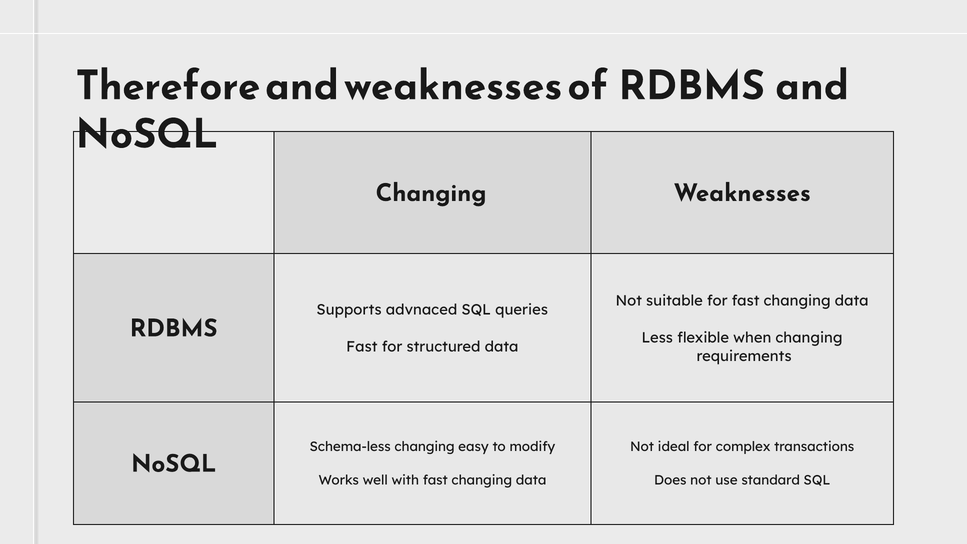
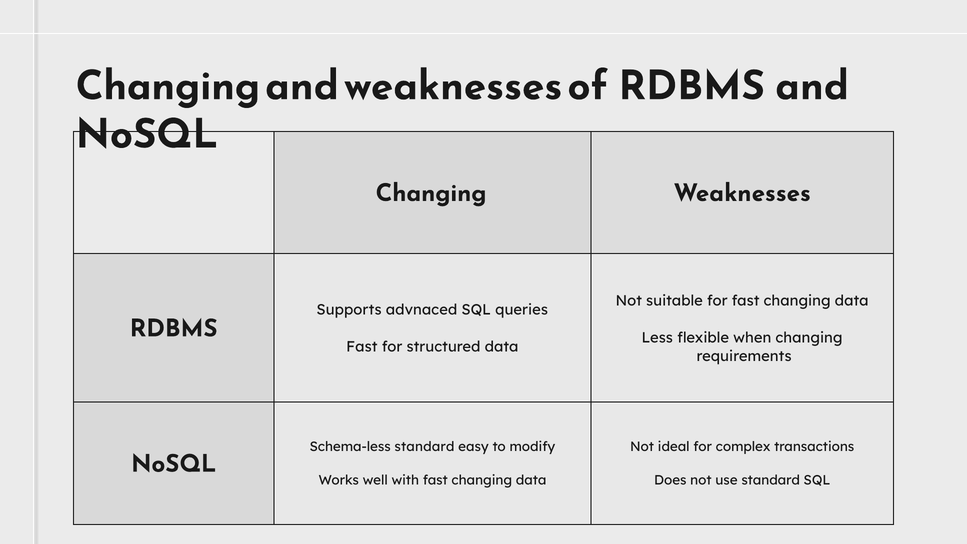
Therefore at (168, 86): Therefore -> Changing
Schema-less changing: changing -> standard
